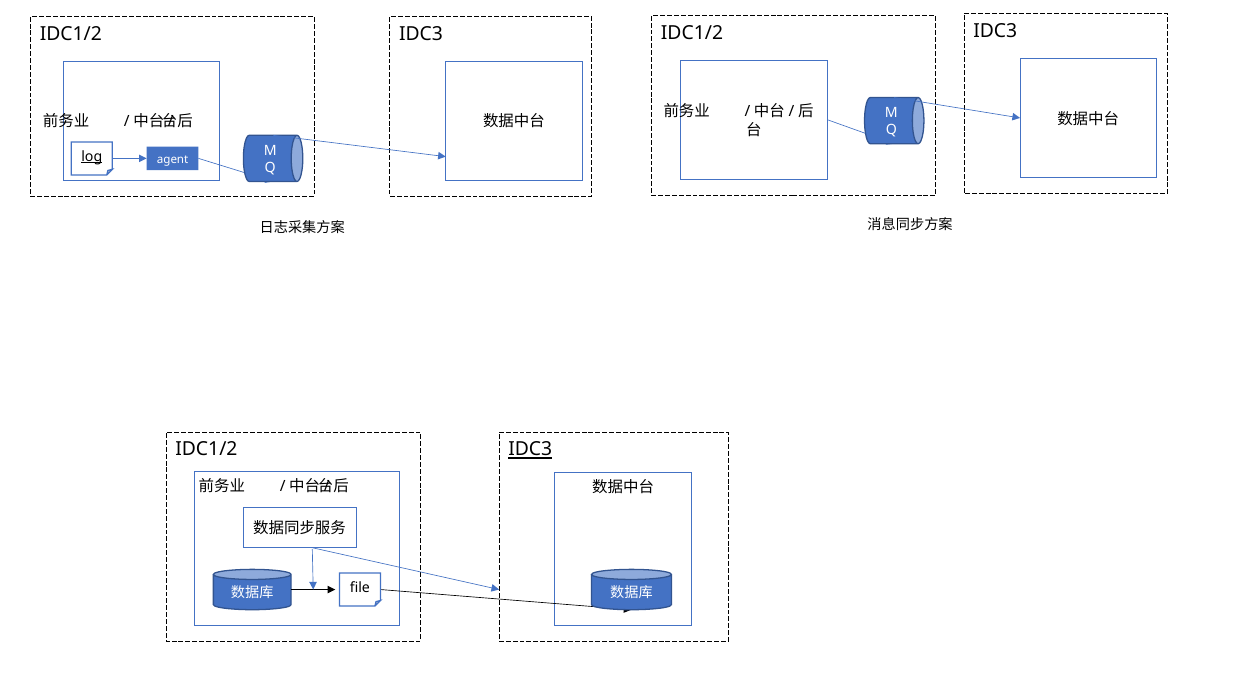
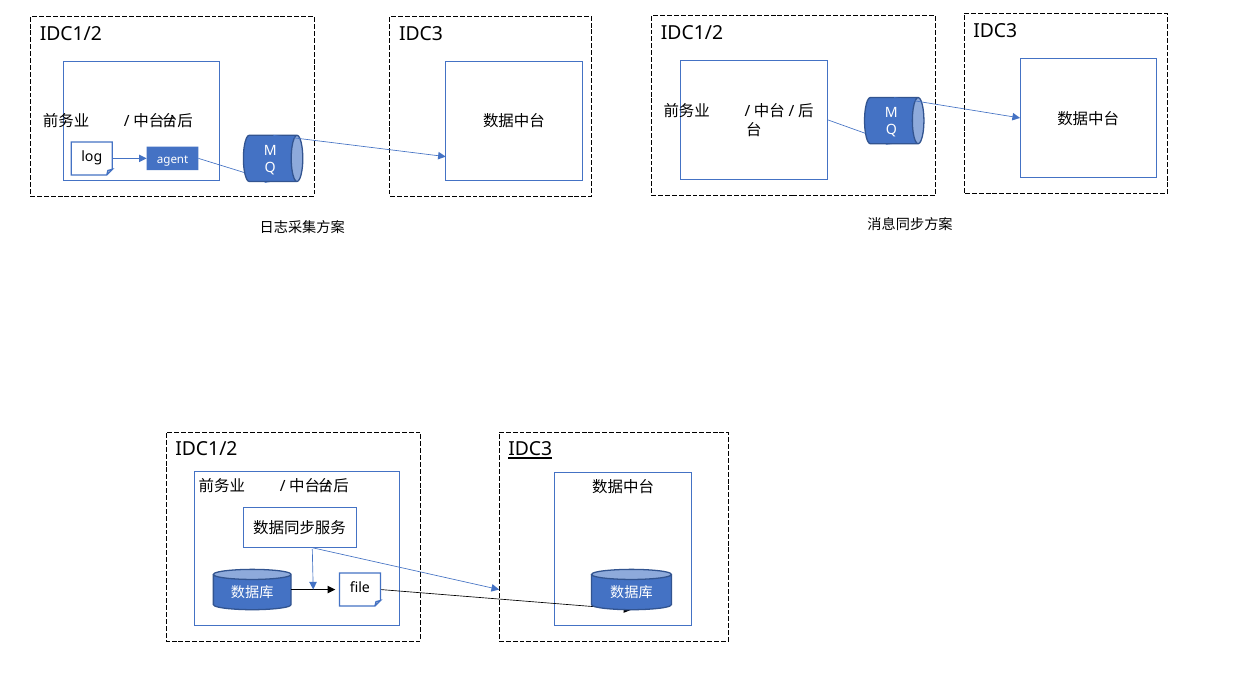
log underline: present -> none
